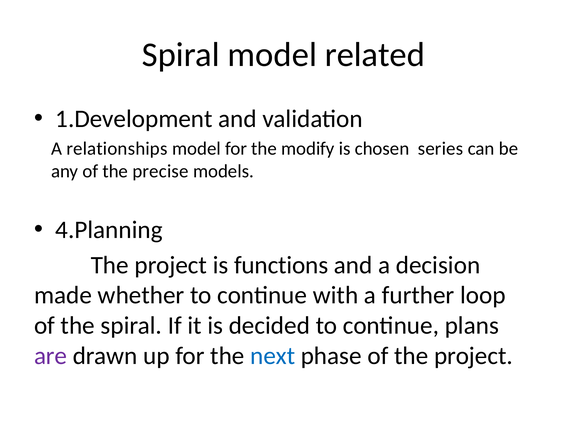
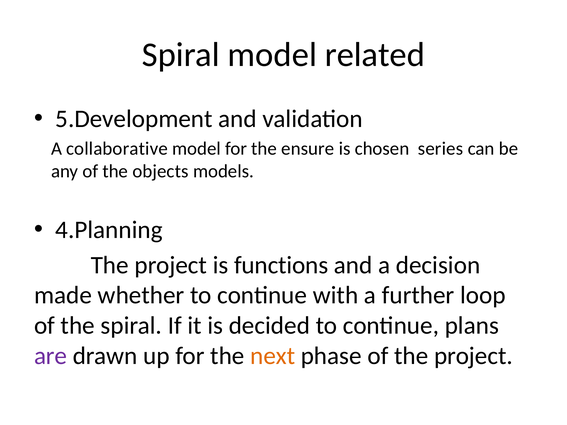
1.Development: 1.Development -> 5.Development
relationships: relationships -> collaborative
modify: modify -> ensure
precise: precise -> objects
next colour: blue -> orange
